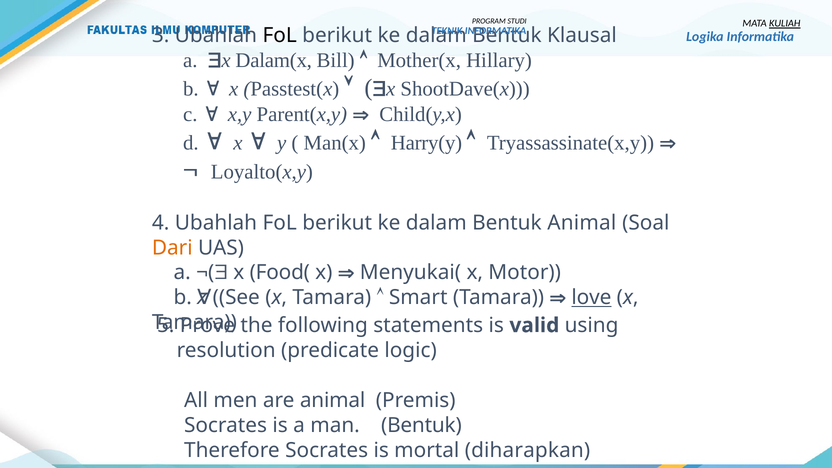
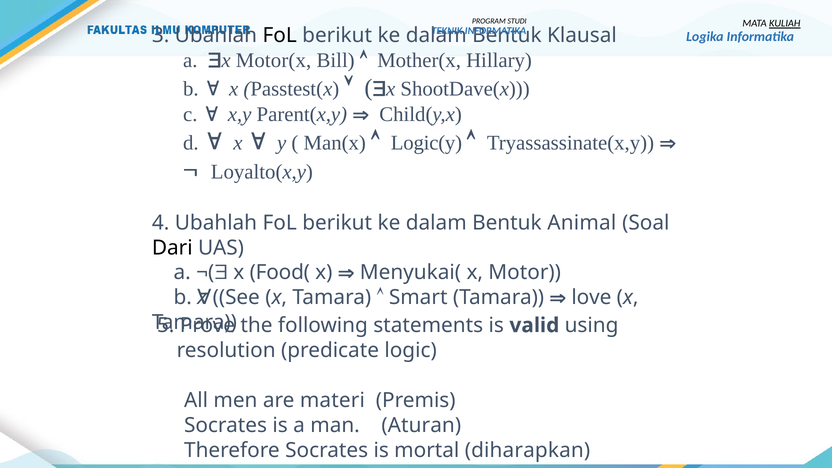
Dalam(x: Dalam(x -> Motor(x
Harry(y: Harry(y -> Logic(y
Dari colour: orange -> black
love underline: present -> none
are animal: animal -> materi
man Bentuk: Bentuk -> Aturan
